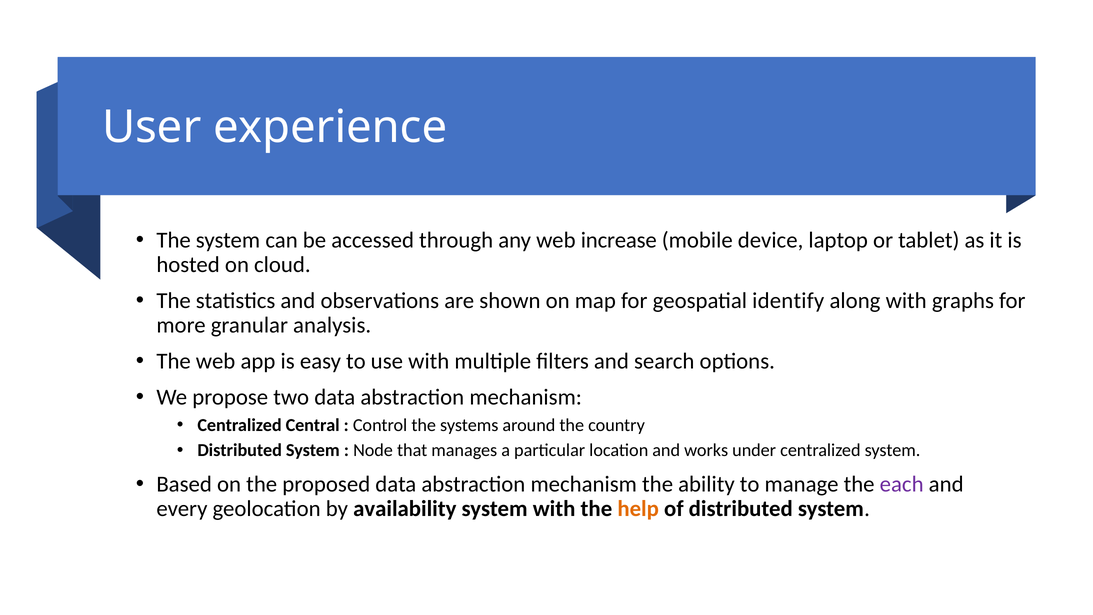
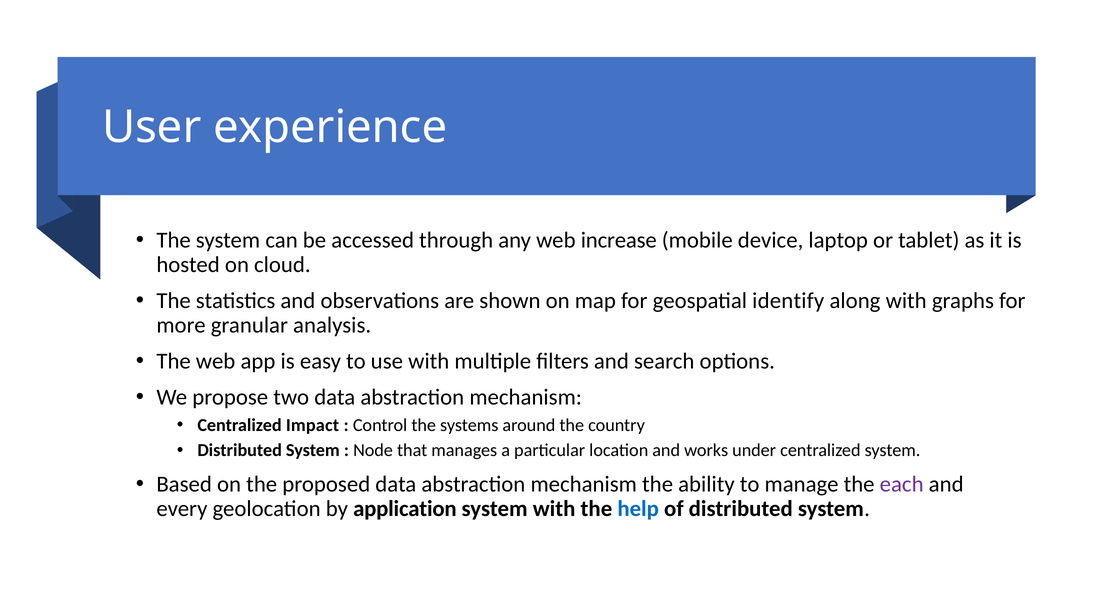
Central: Central -> Impact
availability: availability -> application
help colour: orange -> blue
